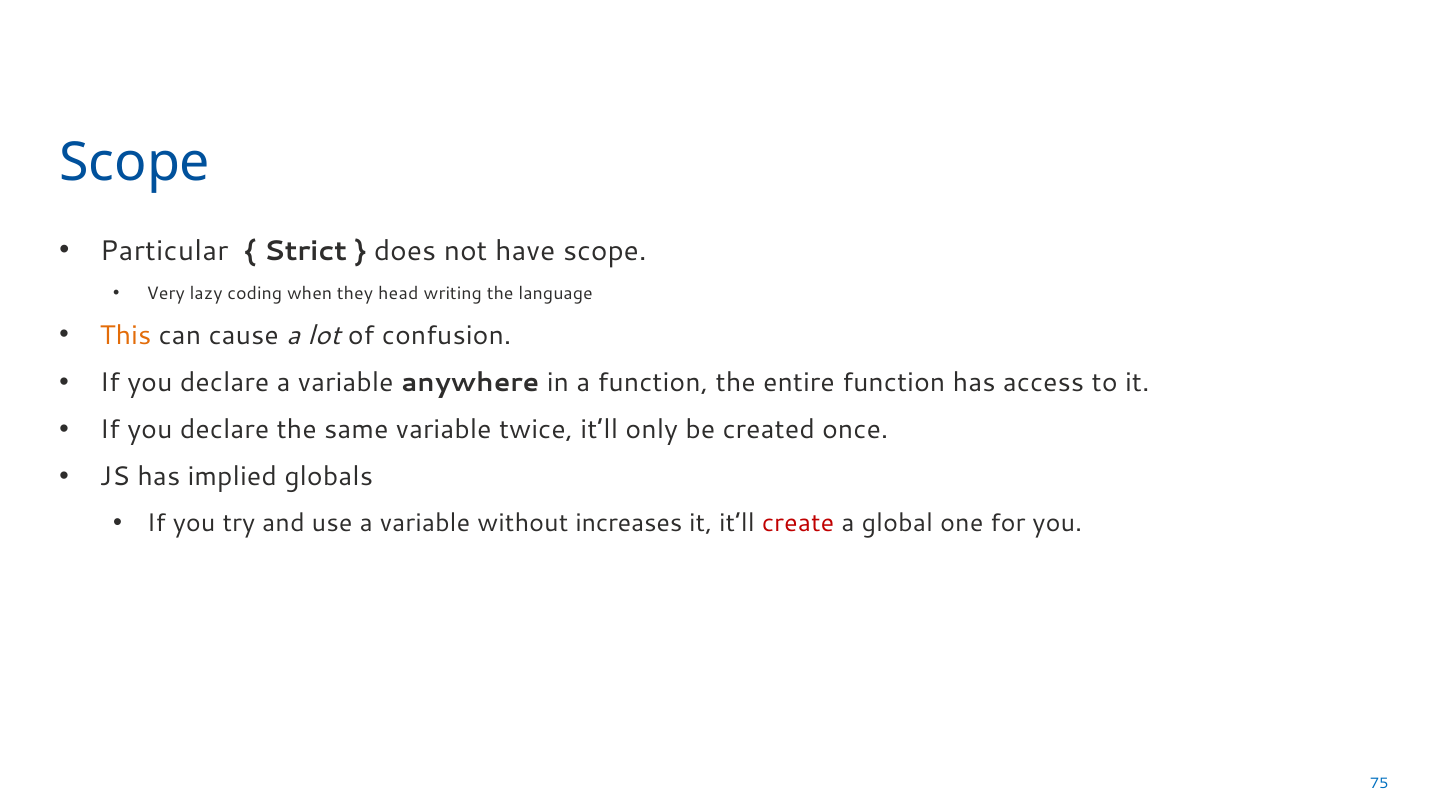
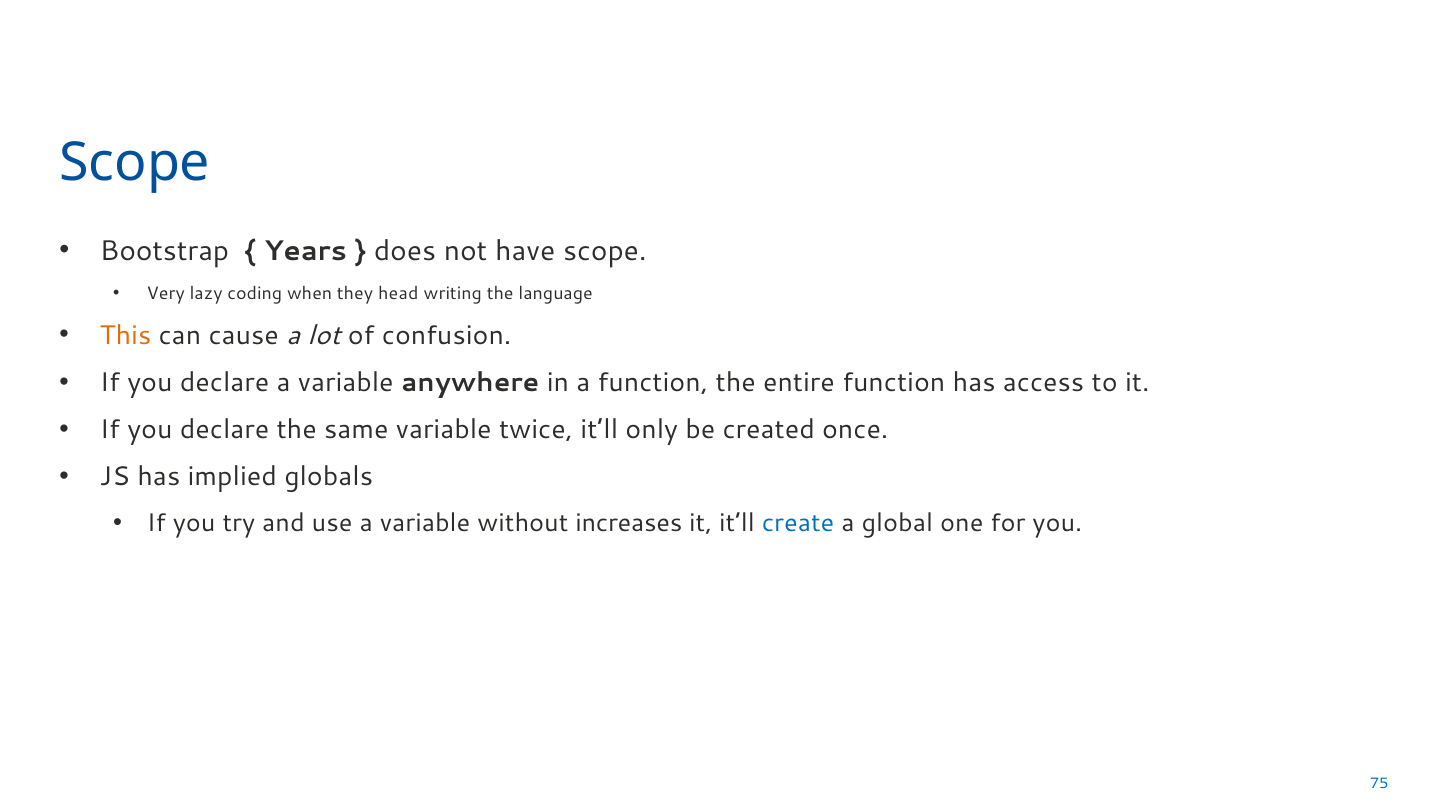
Particular: Particular -> Bootstrap
Strict: Strict -> Years
create colour: red -> blue
